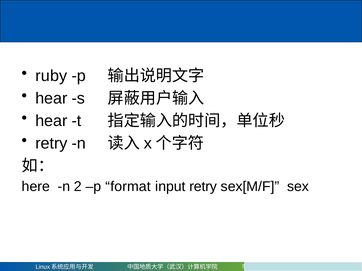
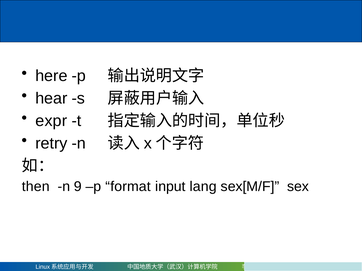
ruby: ruby -> here
hear at (51, 121): hear -> expr
here: here -> then
2: 2 -> 9
input retry: retry -> lang
